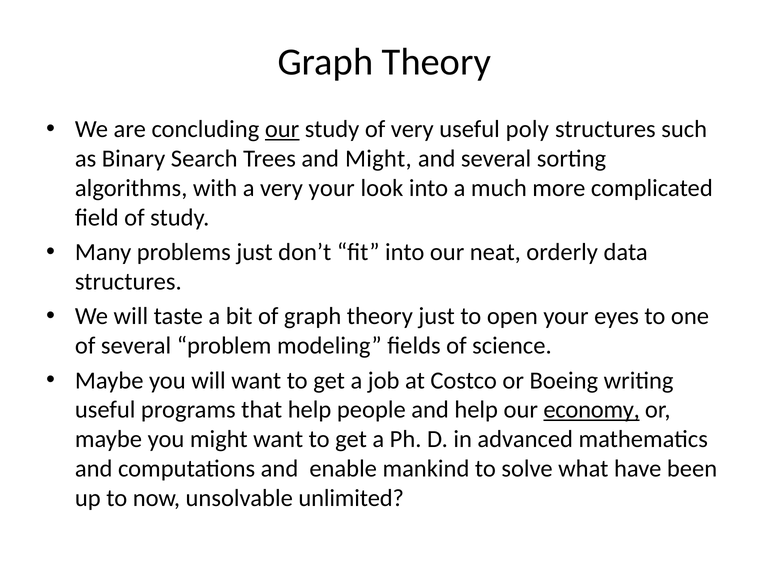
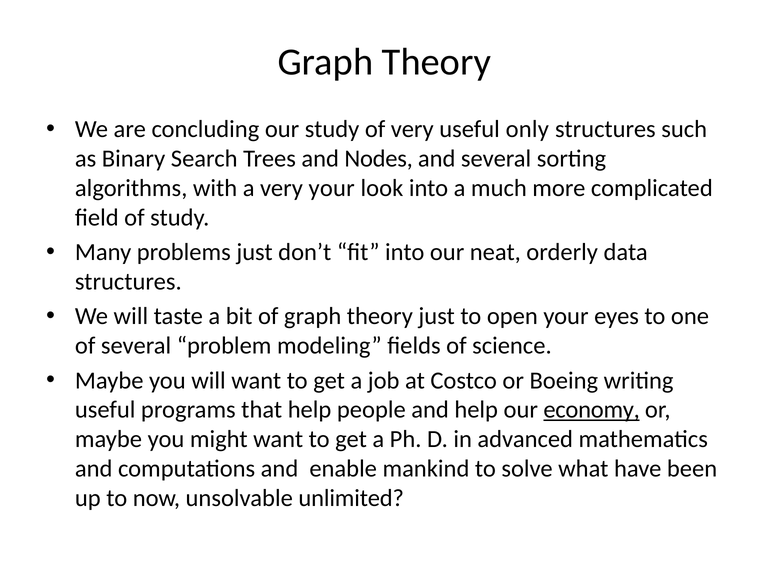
our at (282, 129) underline: present -> none
poly: poly -> only
and Might: Might -> Nodes
